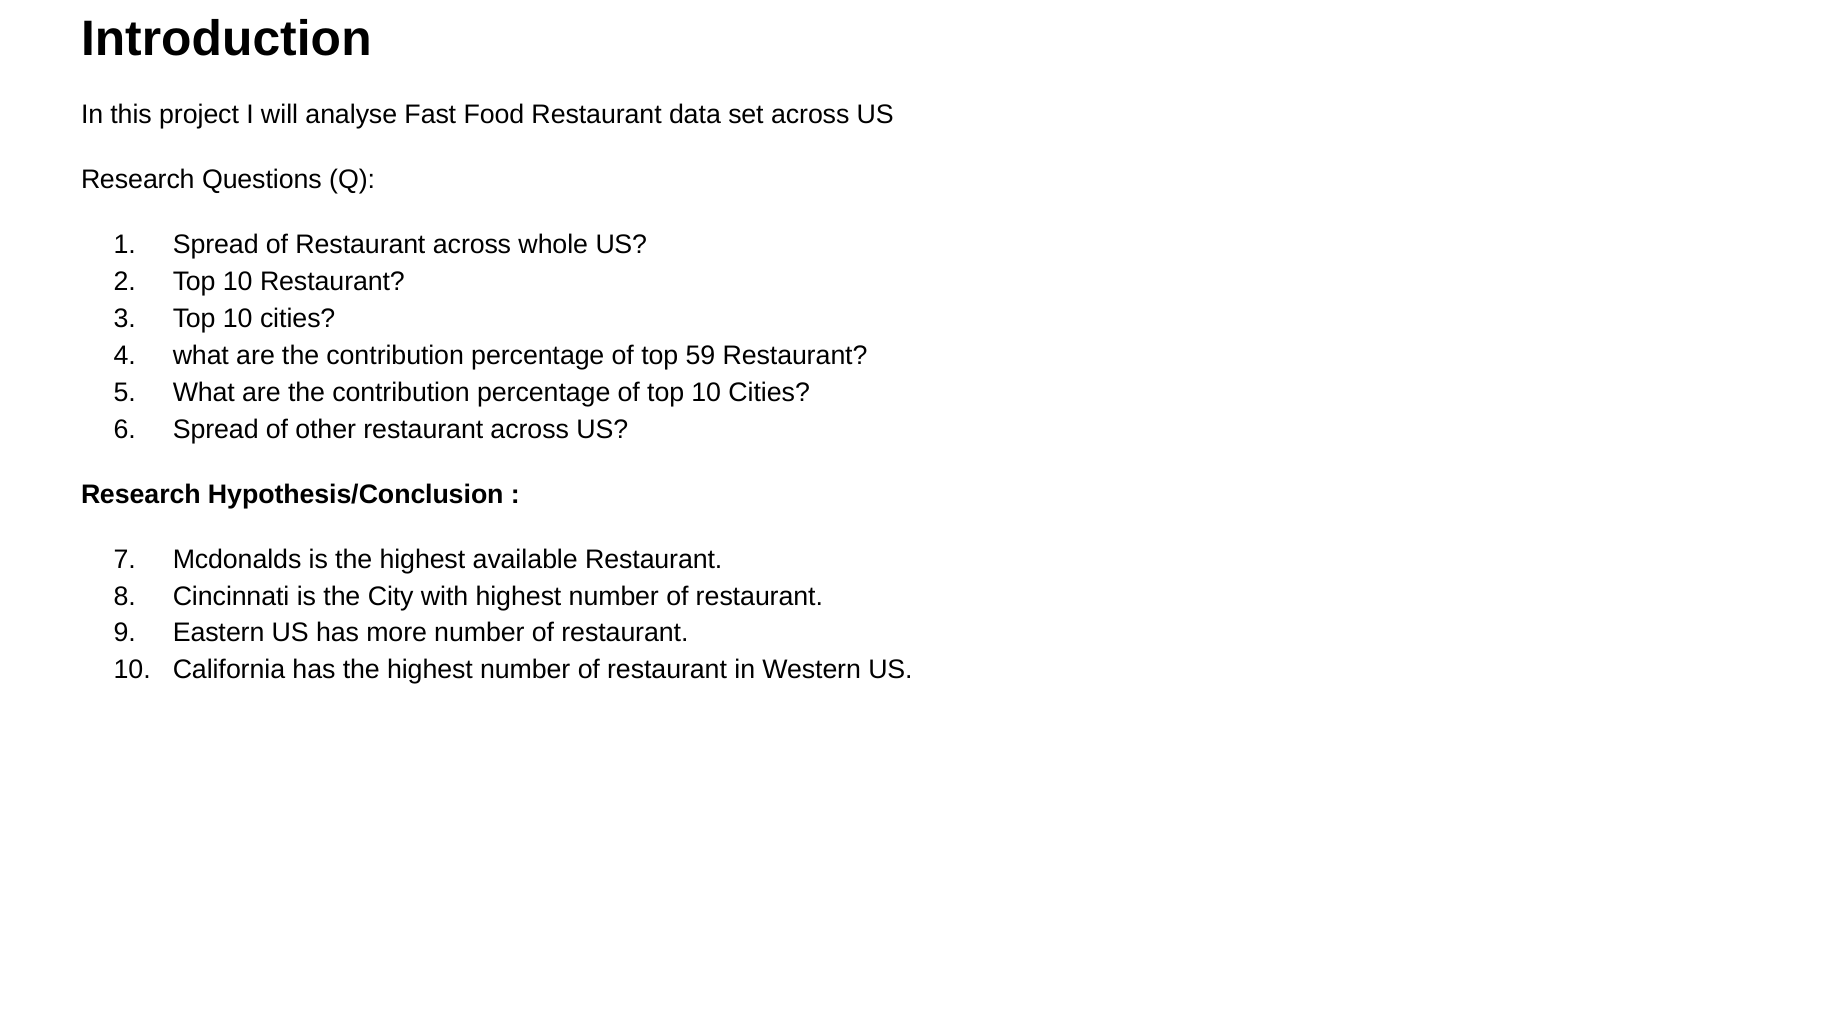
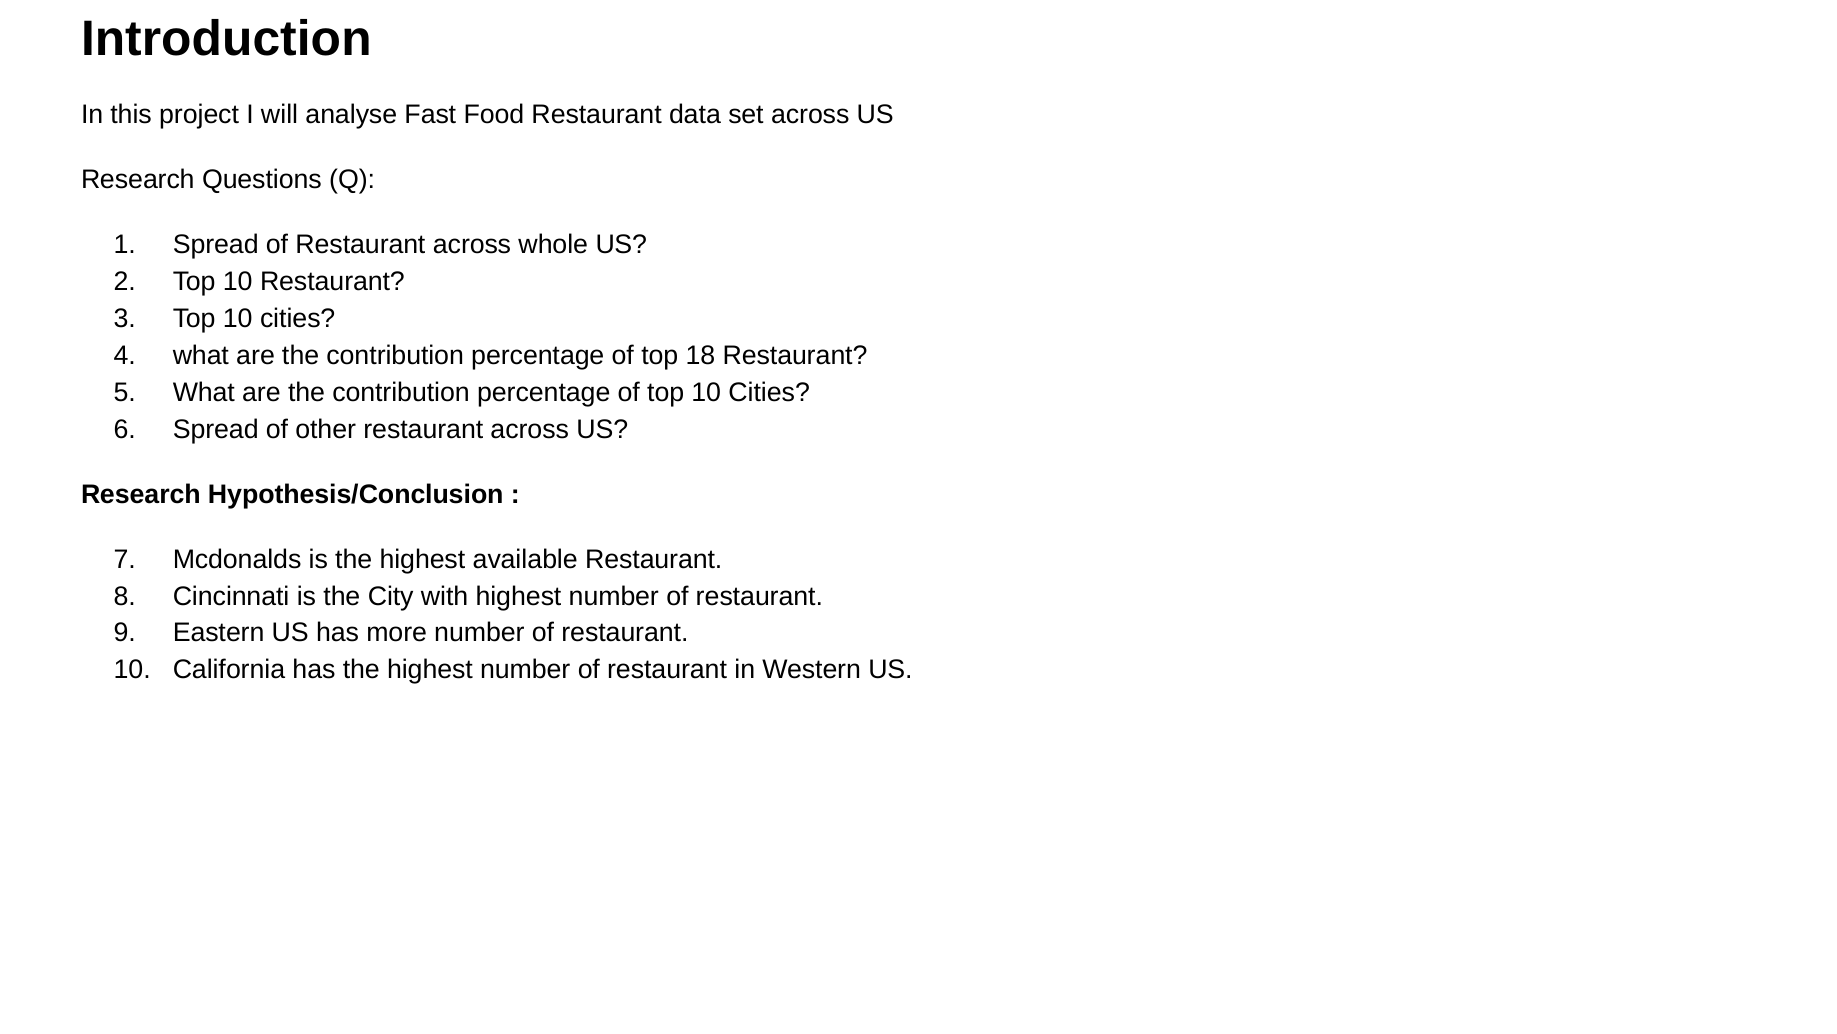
59: 59 -> 18
